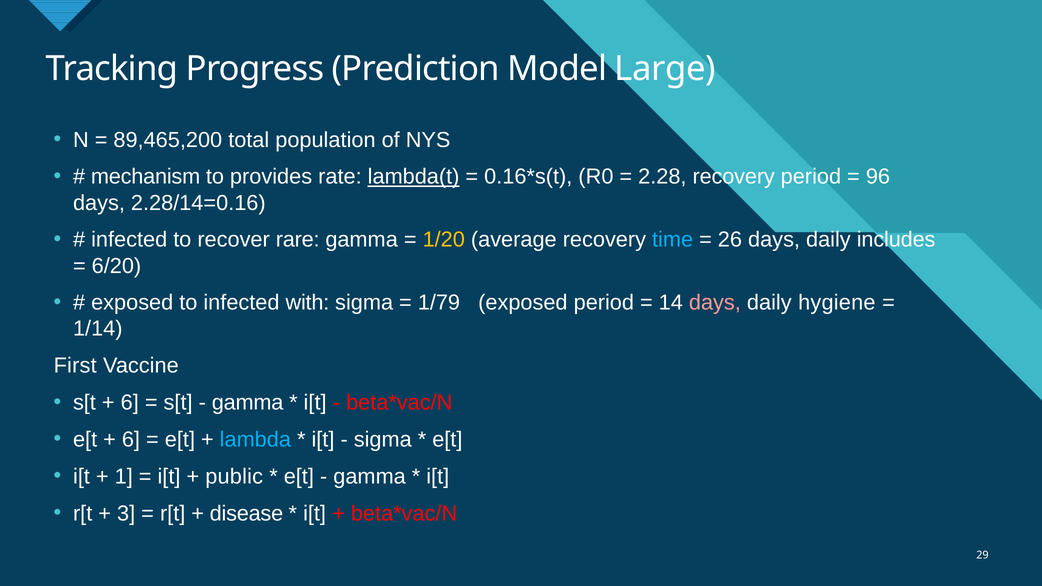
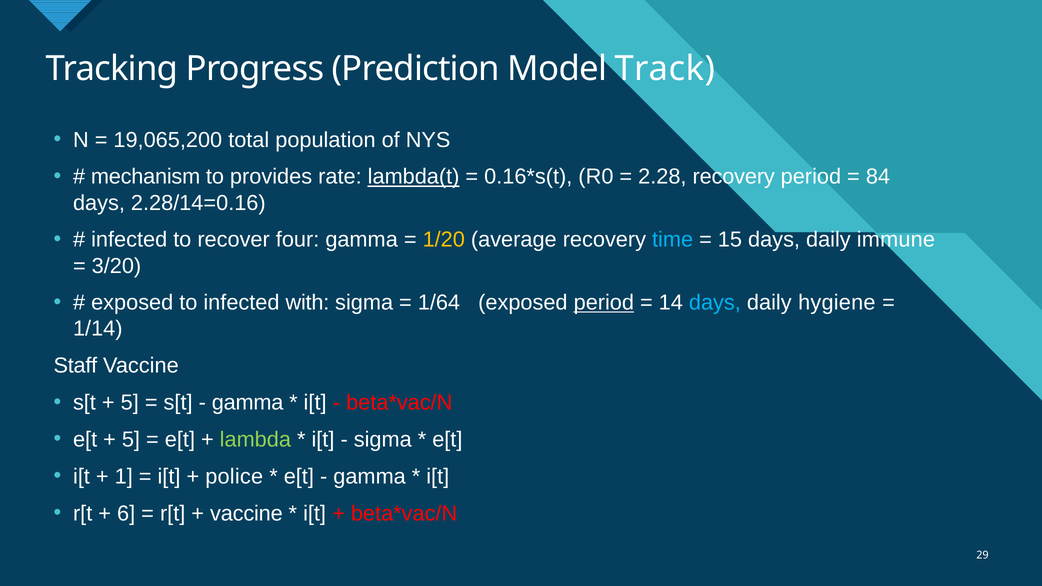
Large: Large -> Track
89,465,200: 89,465,200 -> 19,065,200
96: 96 -> 84
rare: rare -> four
26: 26 -> 15
includes: includes -> immune
6/20: 6/20 -> 3/20
1/79: 1/79 -> 1/64
period at (604, 303) underline: none -> present
days at (715, 303) colour: pink -> light blue
First: First -> Staff
6 at (130, 403): 6 -> 5
6 at (131, 440): 6 -> 5
lambda colour: light blue -> light green
public: public -> police
3: 3 -> 6
disease at (246, 513): disease -> vaccine
